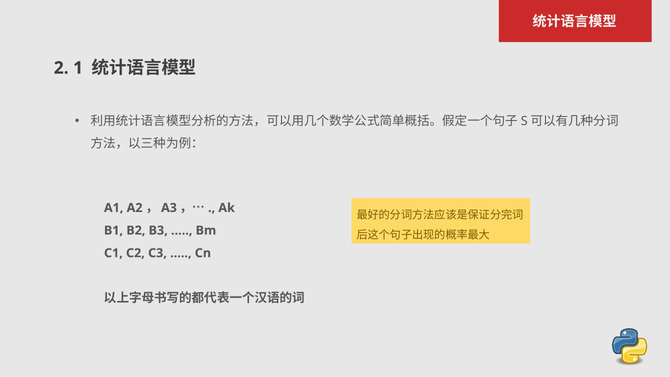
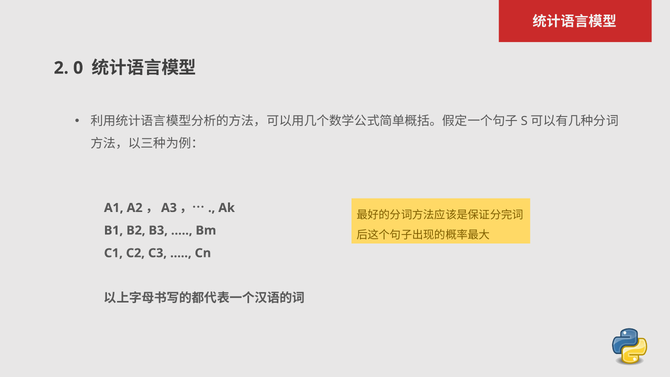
1: 1 -> 0
